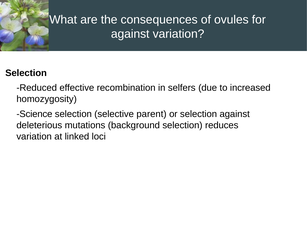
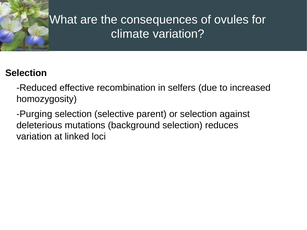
against at (130, 34): against -> climate
Science: Science -> Purging
